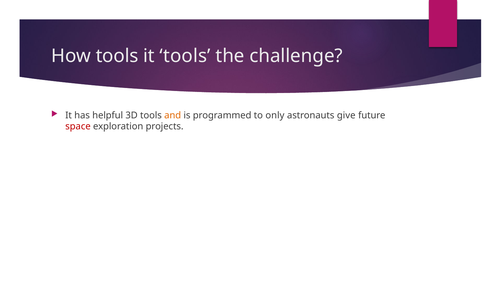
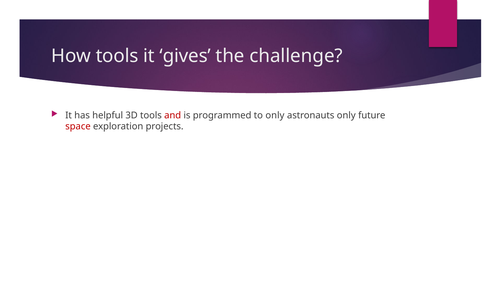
it tools: tools -> gives
and colour: orange -> red
astronauts give: give -> only
